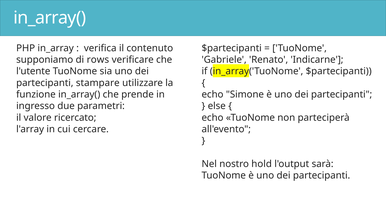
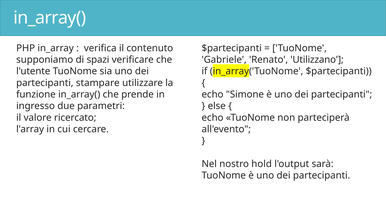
rows: rows -> spazi
Indicarne: Indicarne -> Utilizzano
